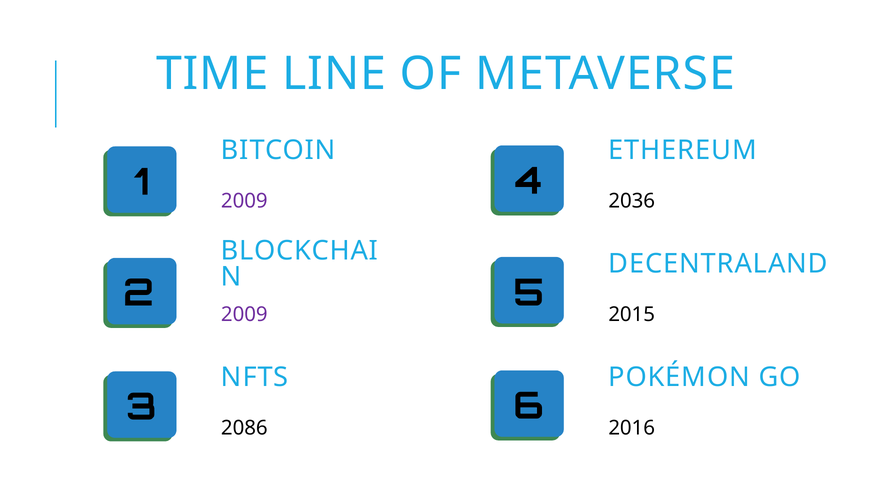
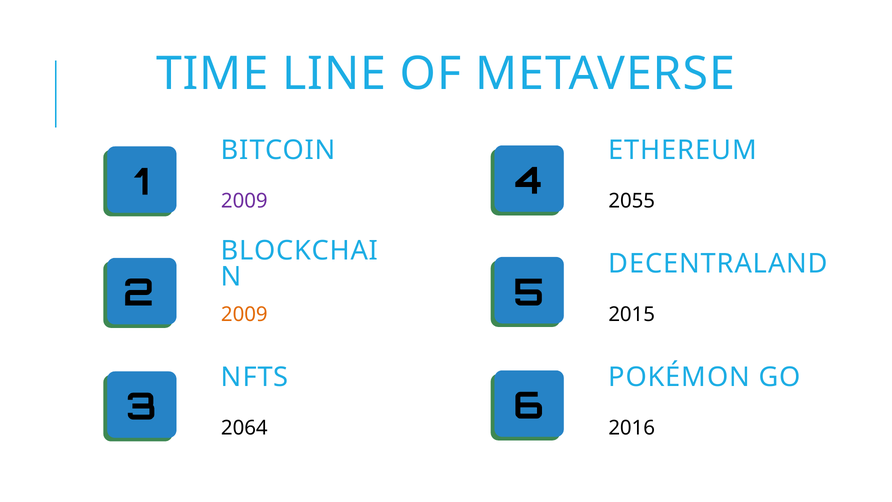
2036: 2036 -> 2055
2009 at (244, 314) colour: purple -> orange
2086: 2086 -> 2064
